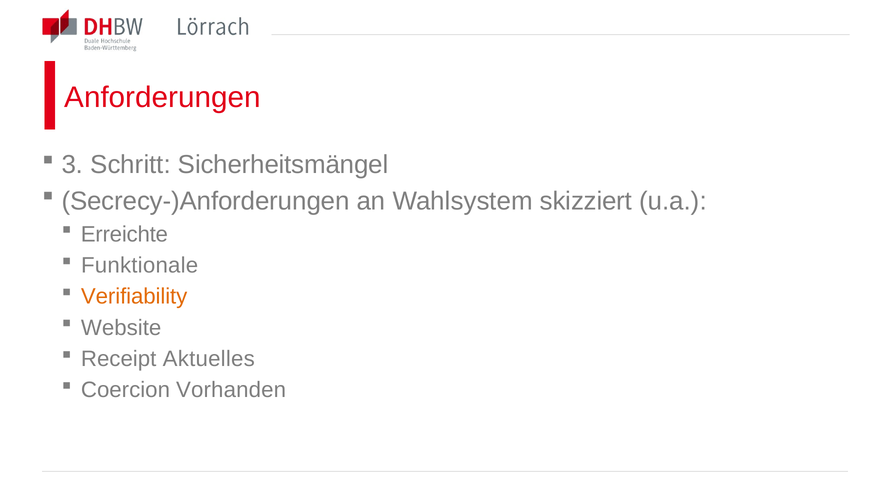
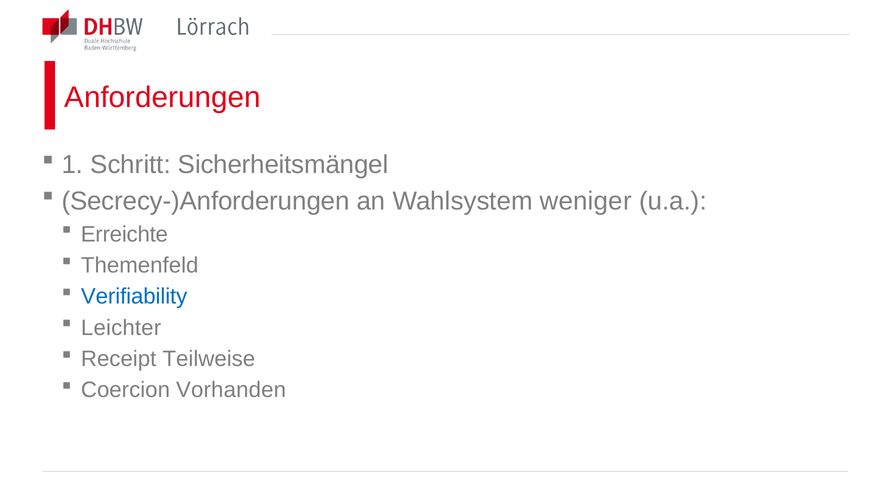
3: 3 -> 1
skizziert: skizziert -> weniger
Funktionale: Funktionale -> Themenfeld
Verifiability colour: orange -> blue
Website: Website -> Leichter
Aktuelles: Aktuelles -> Teilweise
